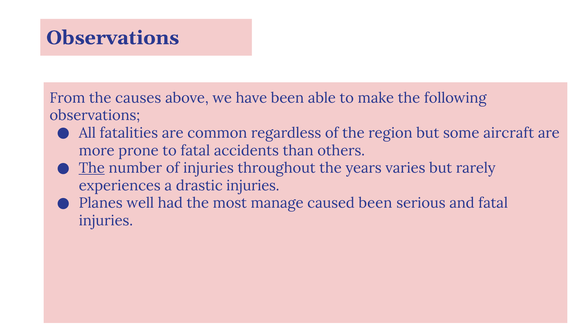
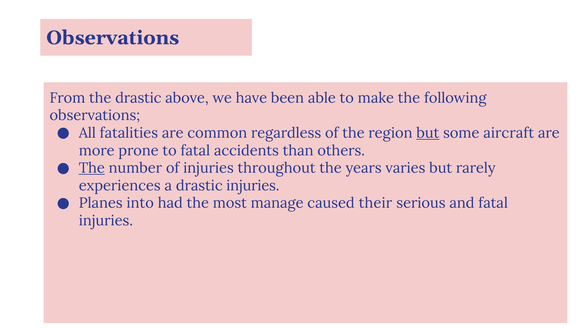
the causes: causes -> drastic
but at (428, 133) underline: none -> present
well: well -> into
caused been: been -> their
